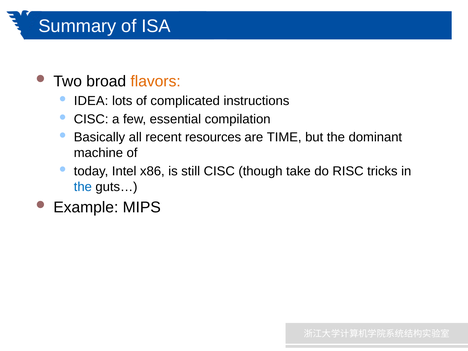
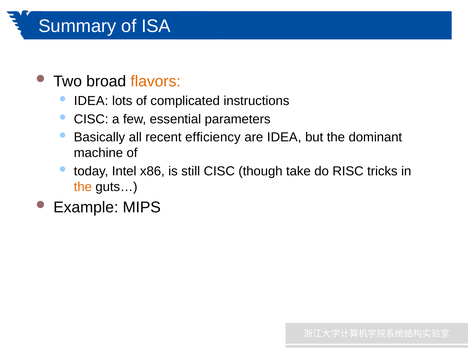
compilation: compilation -> parameters
resources: resources -> efficiency
are TIME: TIME -> IDEA
the at (83, 187) colour: blue -> orange
